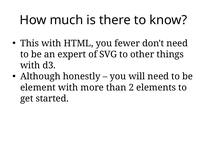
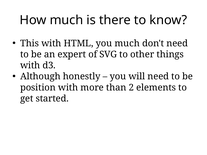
you fewer: fewer -> much
element: element -> position
